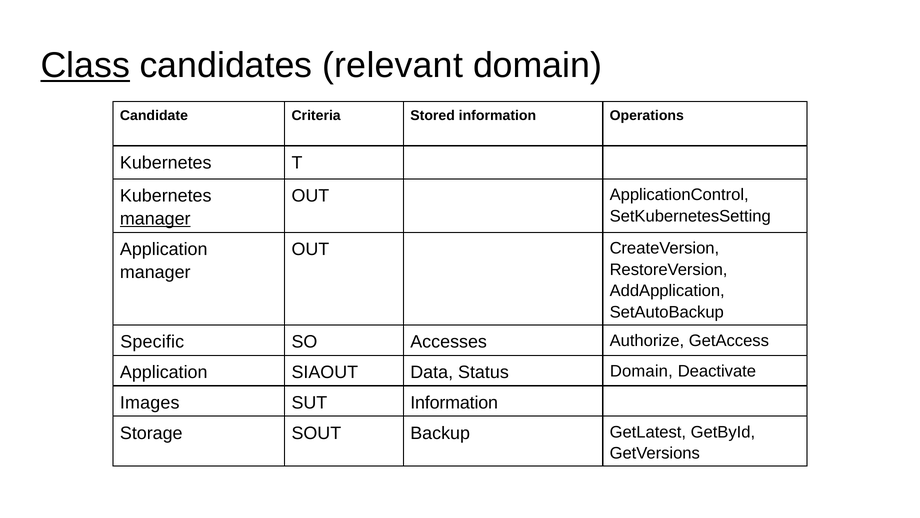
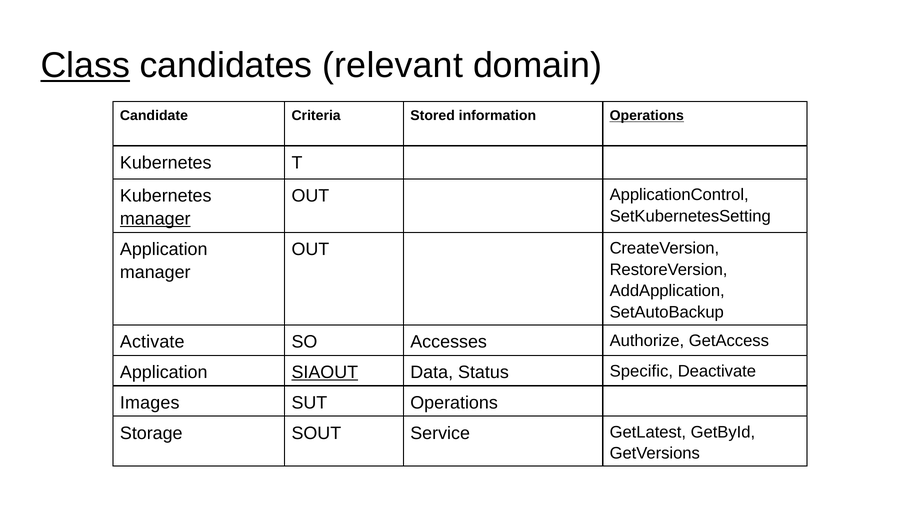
Operations at (647, 116) underline: none -> present
Specific: Specific -> Activate
SIAOUT underline: none -> present
Status Domain: Domain -> Specific
SUT Information: Information -> Operations
Backup: Backup -> Service
